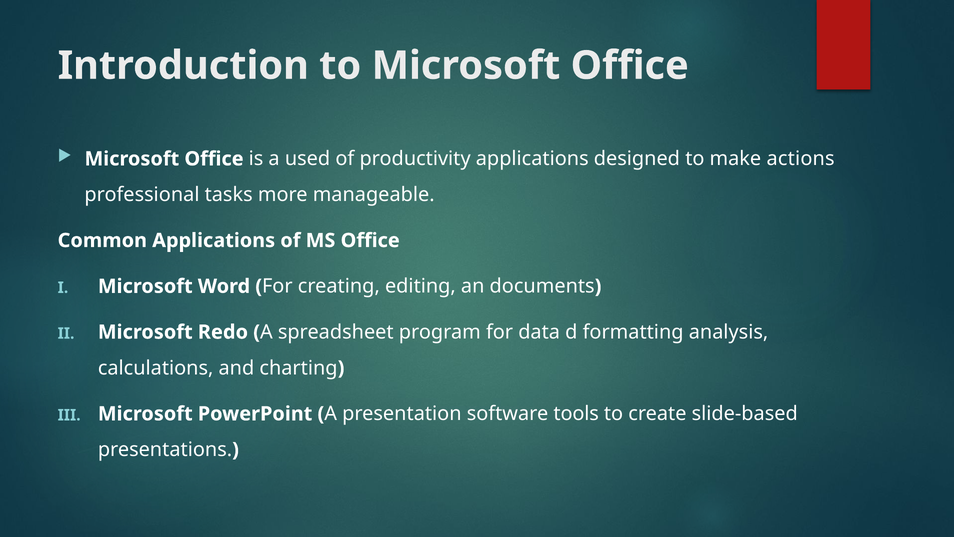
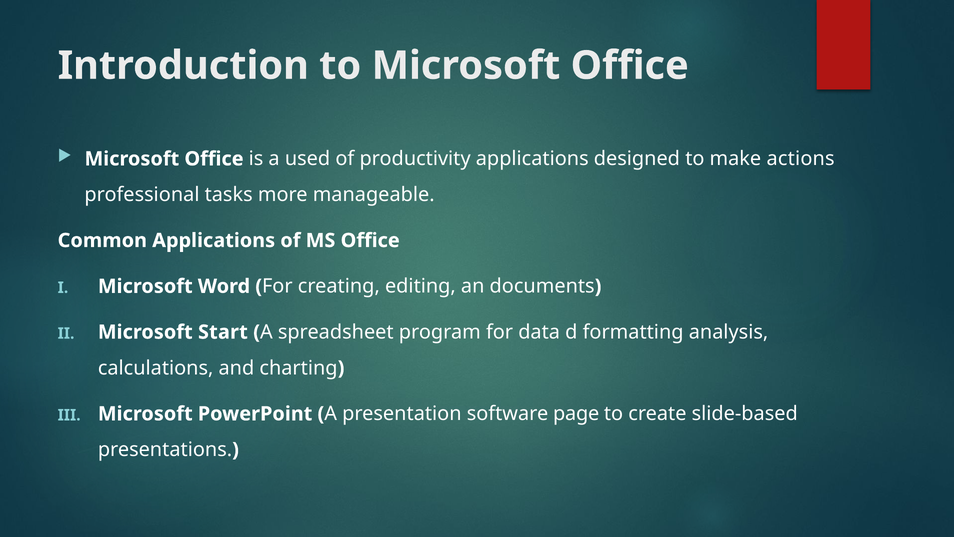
Redo: Redo -> Start
tools: tools -> page
